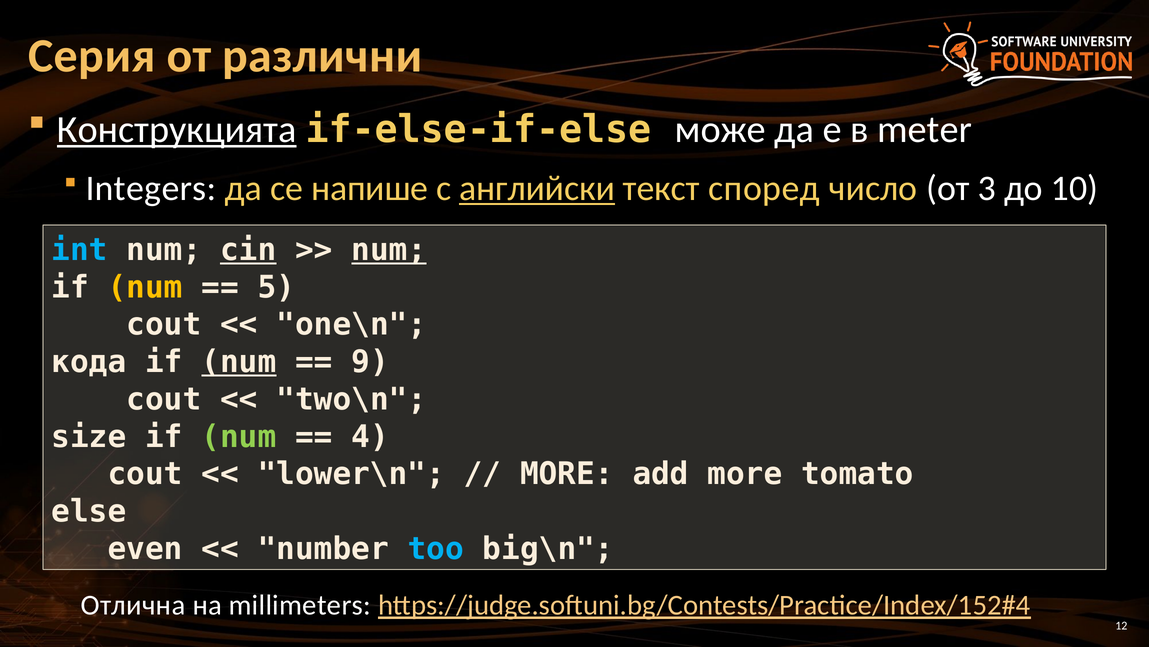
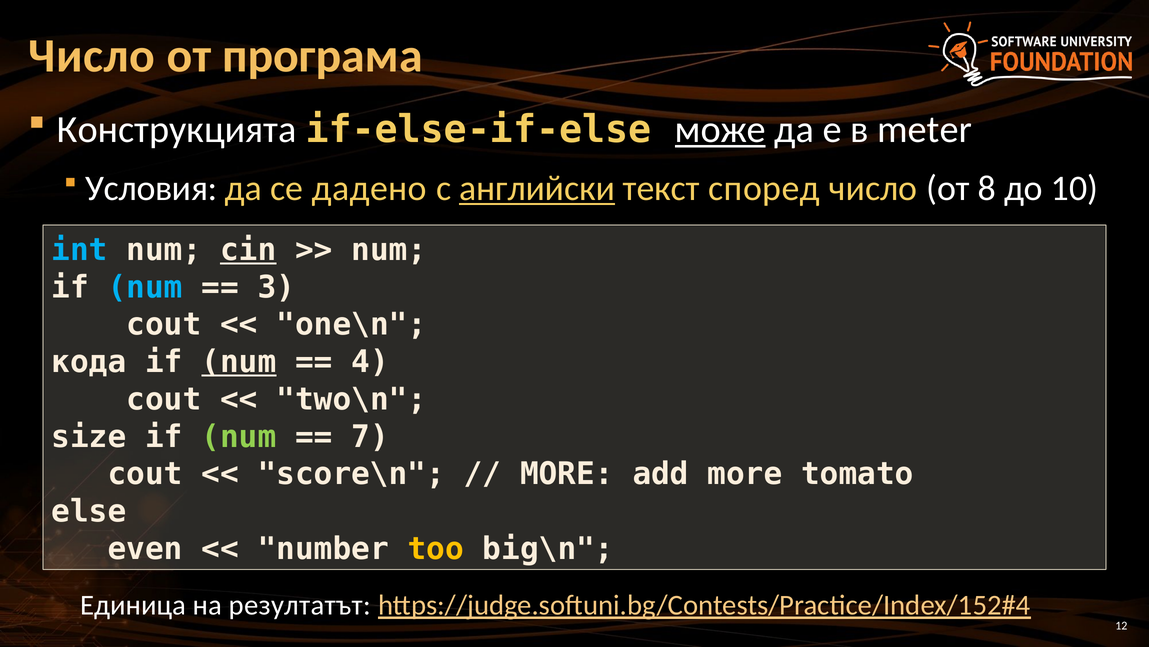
Серия at (92, 56): Серия -> Число
различни: различни -> програма
Конструкцията underline: present -> none
може underline: none -> present
Integers: Integers -> Условия
напише: напише -> дадено
3: 3 -> 8
num at (389, 250) underline: present -> none
num at (145, 287) colour: yellow -> light blue
5: 5 -> 3
9: 9 -> 4
4: 4 -> 7
lower\n: lower\n -> score\n
too colour: light blue -> yellow
Отлична: Отлична -> Единица
millimeters: millimeters -> резултатът
